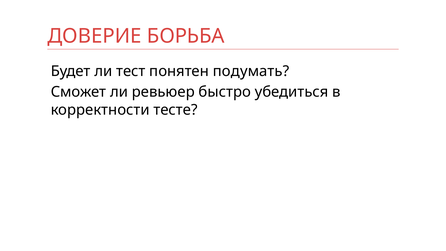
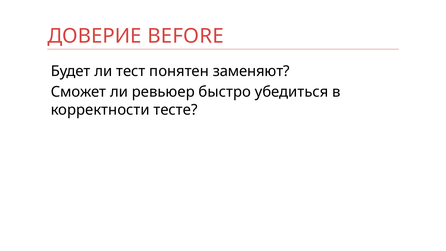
БОРЬБА: БОРЬБА -> BEFORE
подумать: подумать -> заменяют
